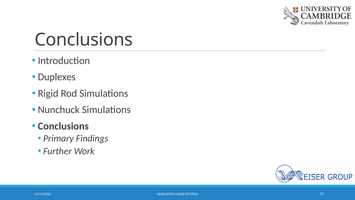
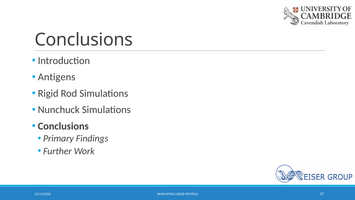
Duplexes: Duplexes -> Antigens
